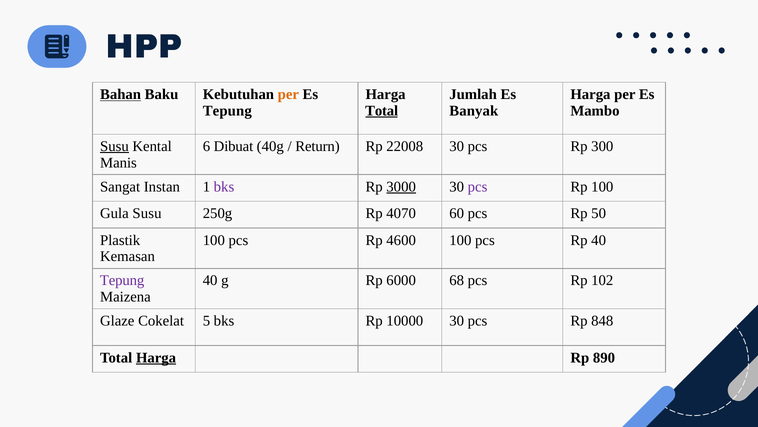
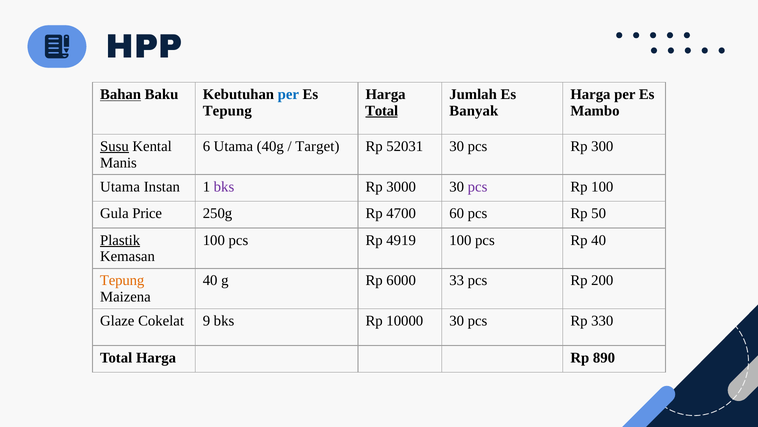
per at (288, 94) colour: orange -> blue
6 Dibuat: Dibuat -> Utama
Return: Return -> Target
22008: 22008 -> 52031
Sangat at (120, 186): Sangat -> Utama
3000 underline: present -> none
Gula Susu: Susu -> Price
4070: 4070 -> 4700
Plastik underline: none -> present
4600: 4600 -> 4919
Tepung at (122, 280) colour: purple -> orange
68: 68 -> 33
102: 102 -> 200
5: 5 -> 9
848: 848 -> 330
Harga at (156, 357) underline: present -> none
